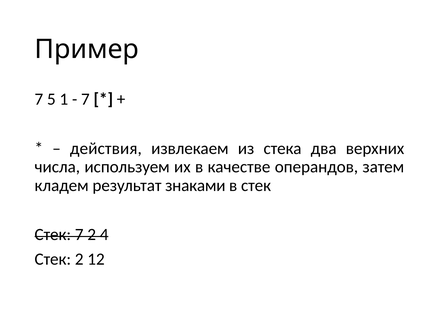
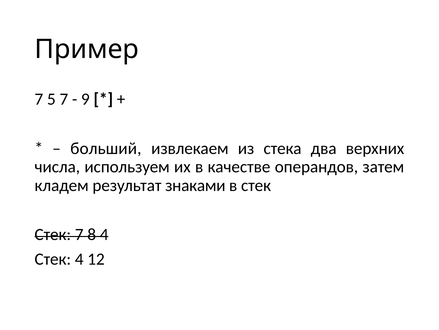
5 1: 1 -> 7
7 at (85, 99): 7 -> 9
действия: действия -> больший
7 2: 2 -> 8
Стек 2: 2 -> 4
